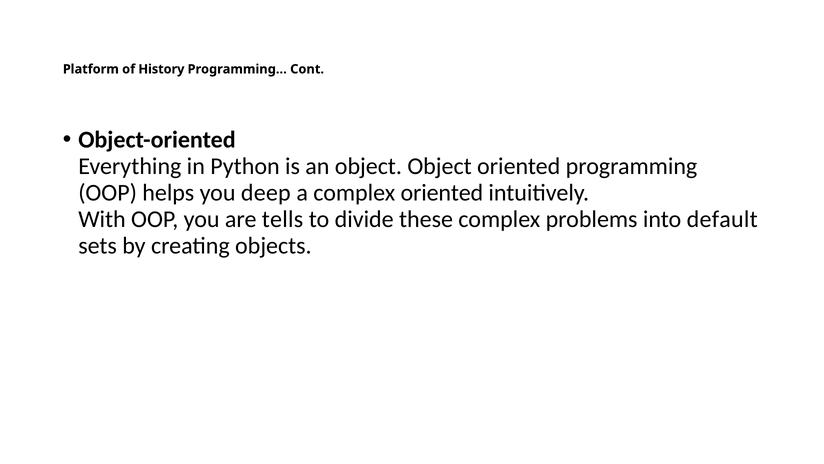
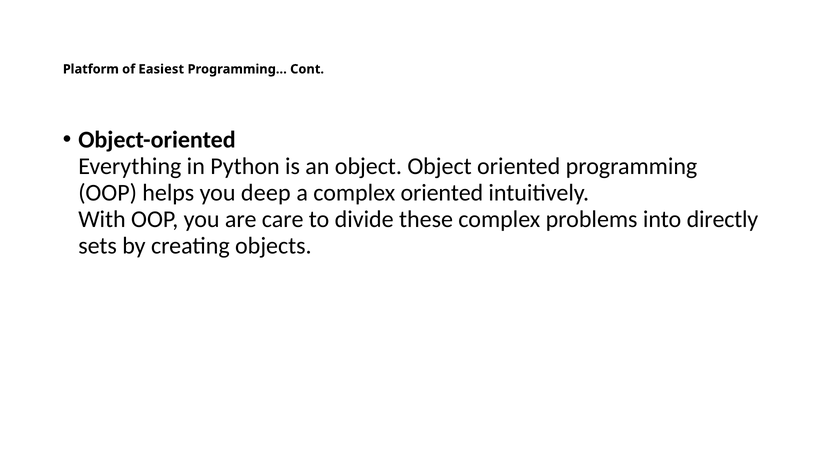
History: History -> Easiest
tells: tells -> care
default: default -> directly
